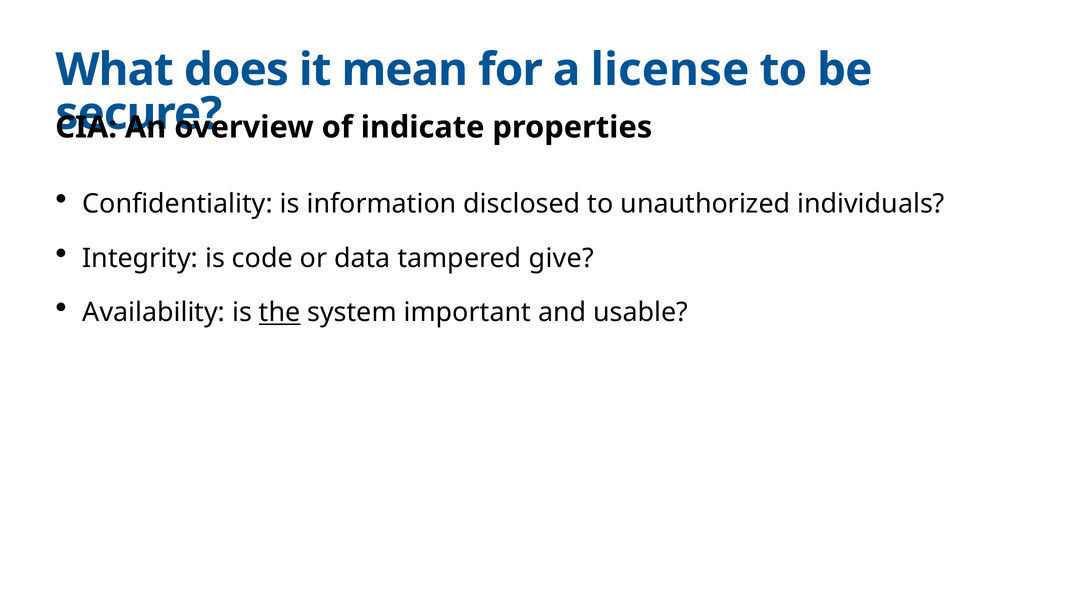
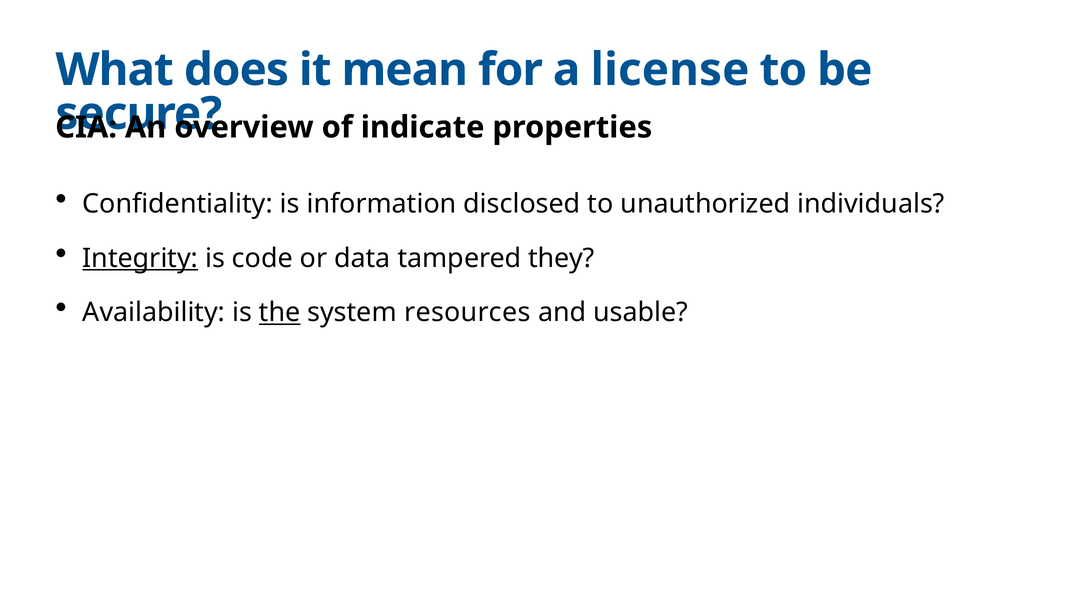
Integrity underline: none -> present
give: give -> they
important: important -> resources
